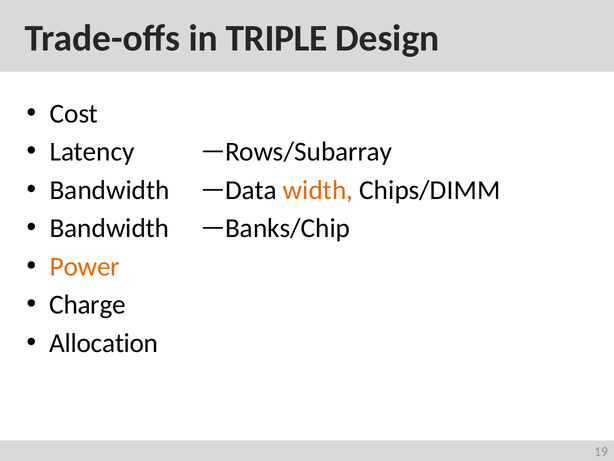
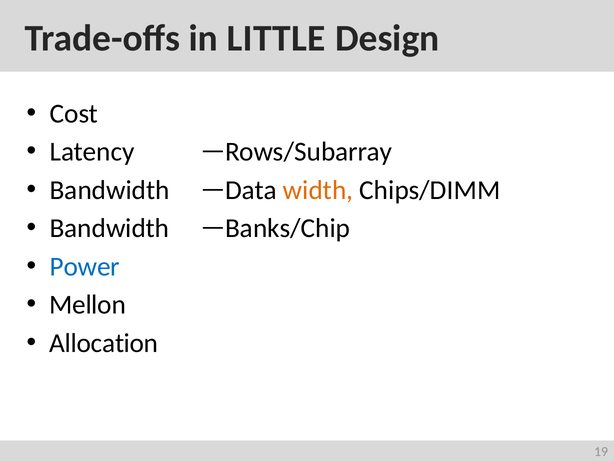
TRIPLE: TRIPLE -> LITTLE
Power colour: orange -> blue
Charge: Charge -> Mellon
